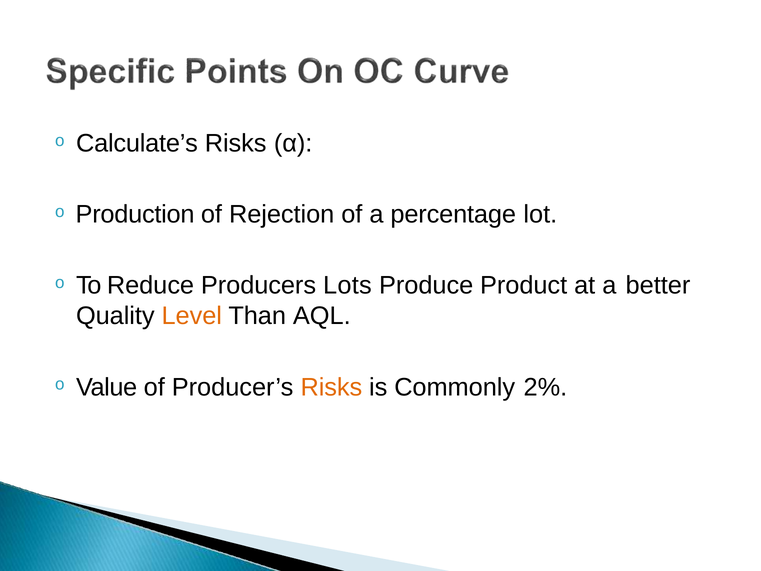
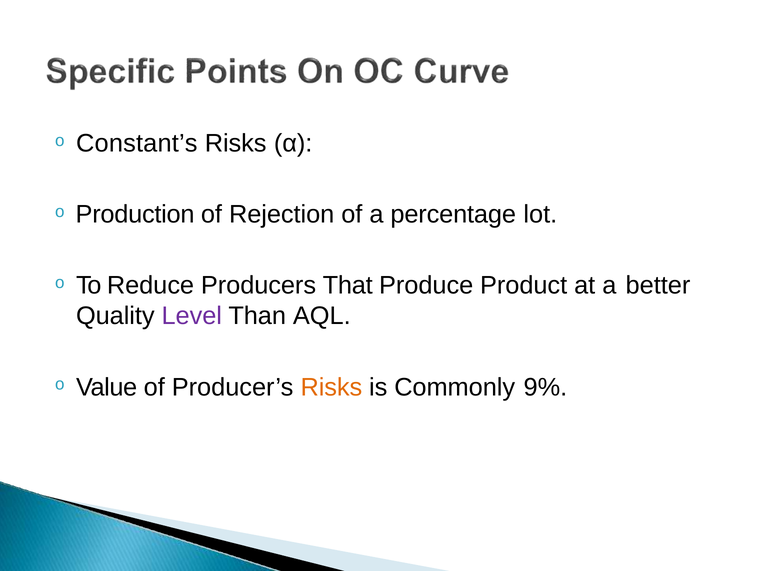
Calculate’s: Calculate’s -> Constant’s
Lots: Lots -> That
Level colour: orange -> purple
2%: 2% -> 9%
